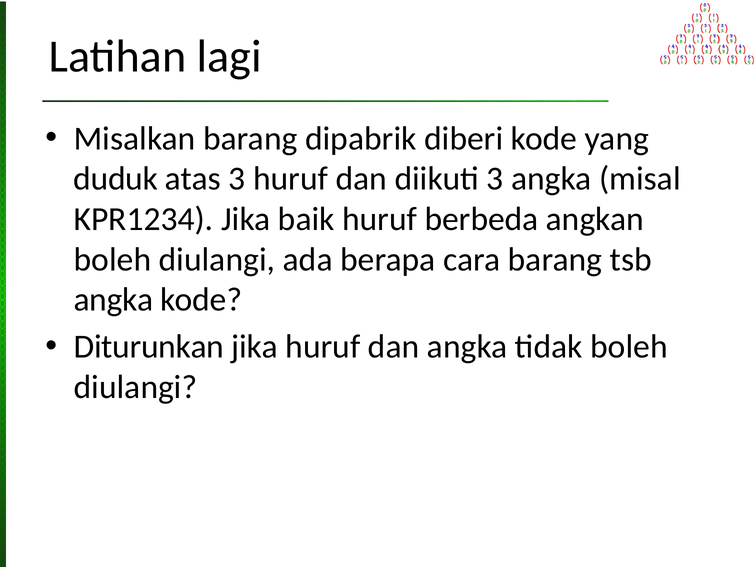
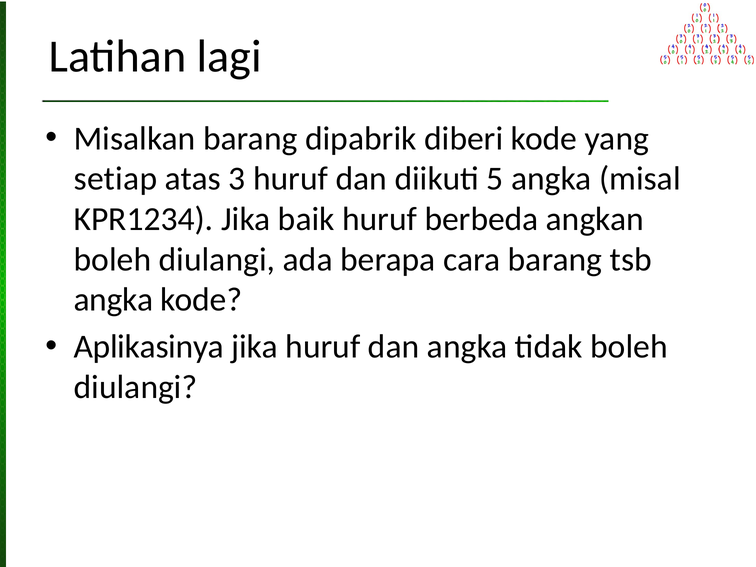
duduk: duduk -> setiap
diikuti 3: 3 -> 5
Diturunkan: Diturunkan -> Aplikasinya
